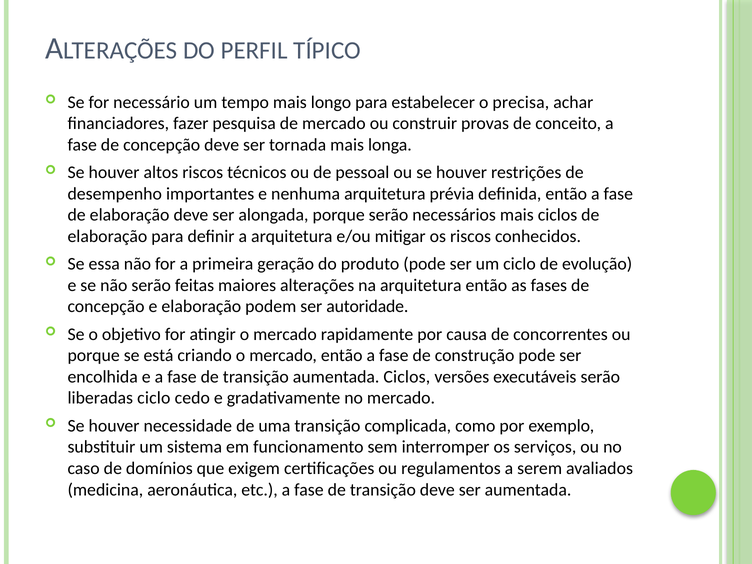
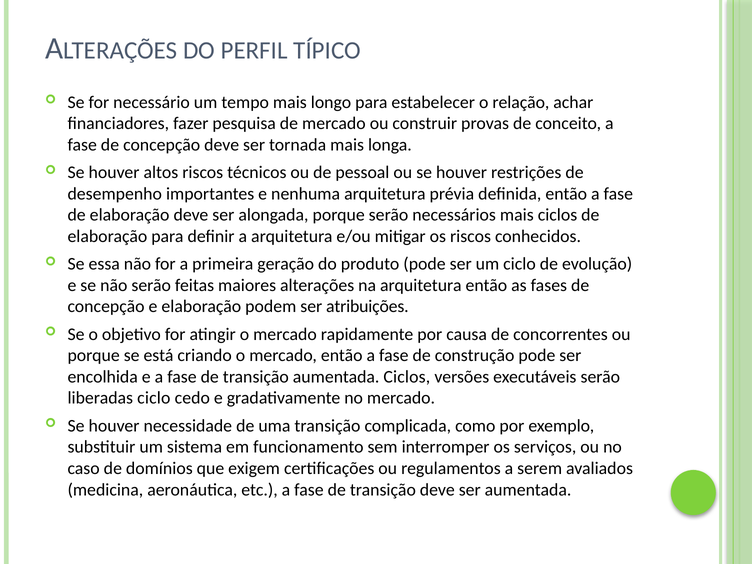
precisa: precisa -> relação
autoridade: autoridade -> atribuições
